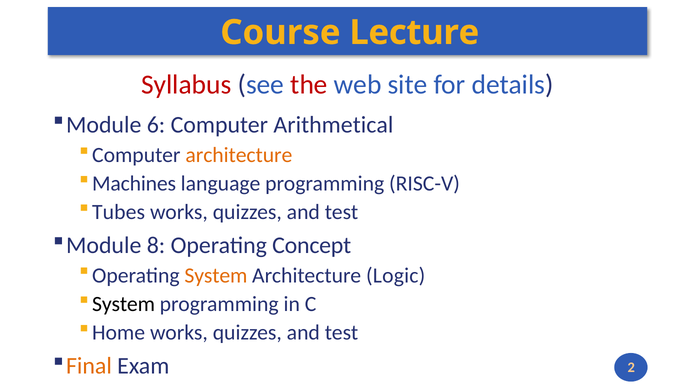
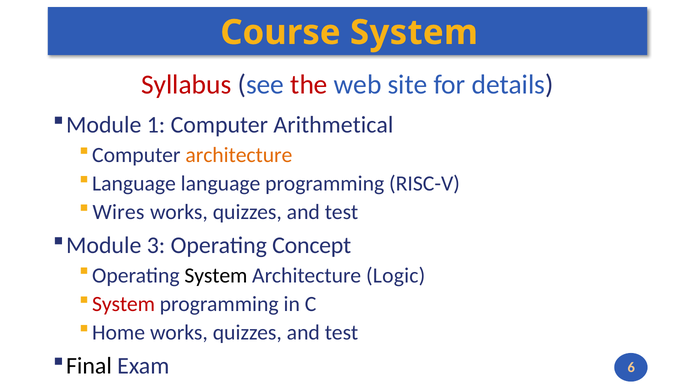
Course Lecture: Lecture -> System
6: 6 -> 1
Machines at (134, 184): Machines -> Language
Tubes: Tubes -> Wires
8: 8 -> 3
System at (216, 275) colour: orange -> black
System at (124, 304) colour: black -> red
Final colour: orange -> black
2: 2 -> 6
